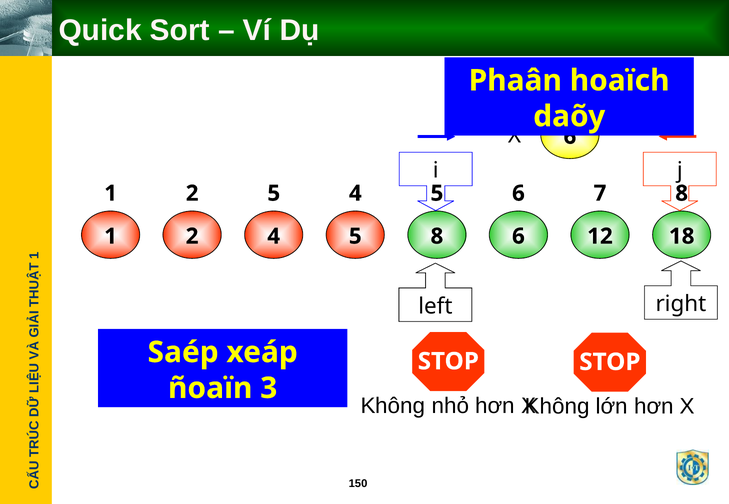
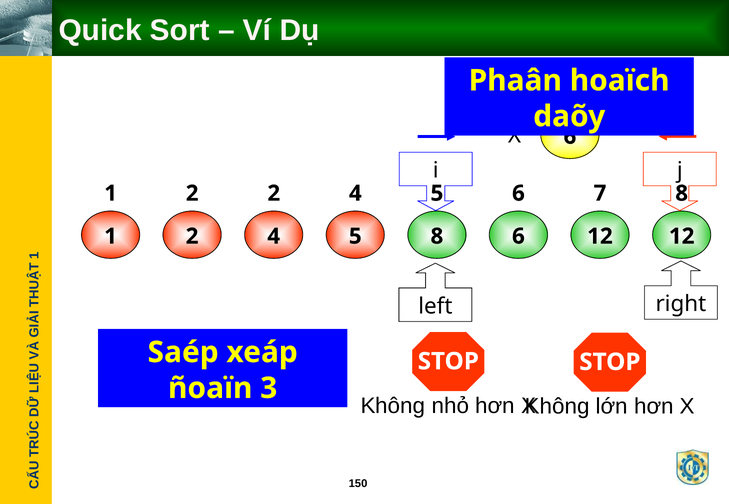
2 5: 5 -> 2
12 18: 18 -> 12
